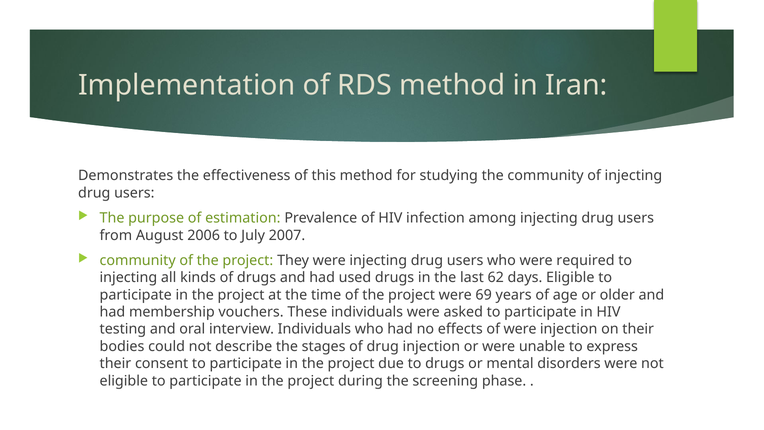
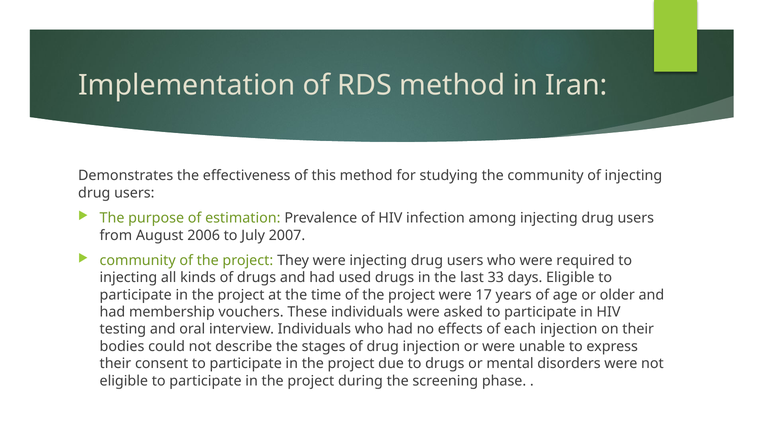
62: 62 -> 33
69: 69 -> 17
of were: were -> each
